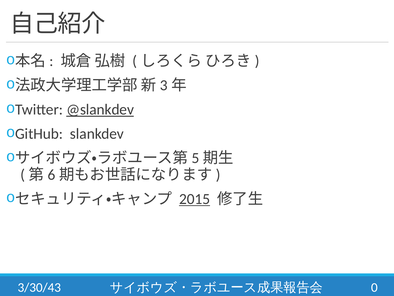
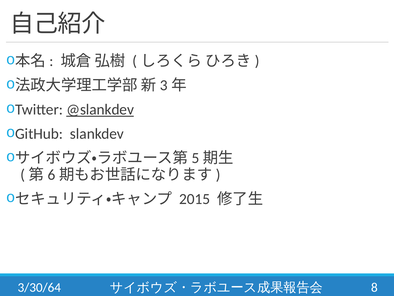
2015 underline: present -> none
3/30/43: 3/30/43 -> 3/30/64
0: 0 -> 8
